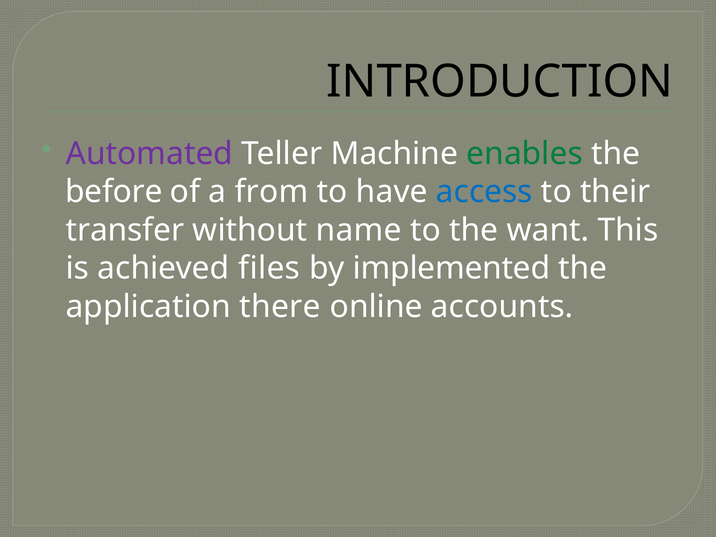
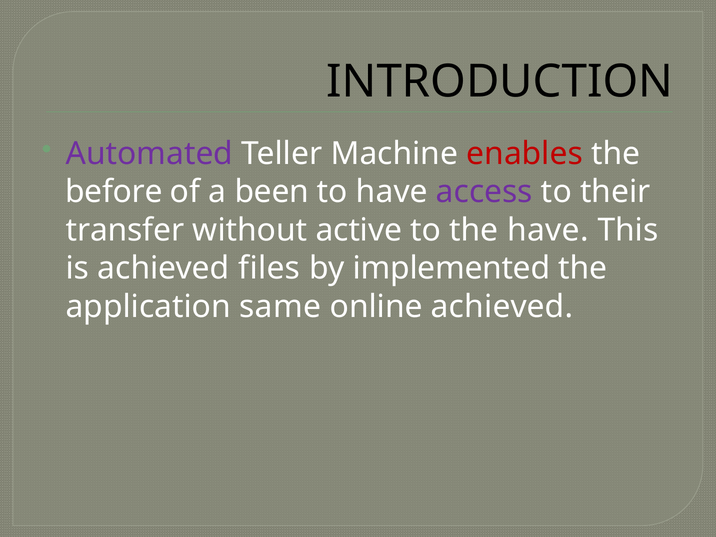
enables colour: green -> red
from: from -> been
access colour: blue -> purple
name: name -> active
the want: want -> have
there: there -> same
online accounts: accounts -> achieved
